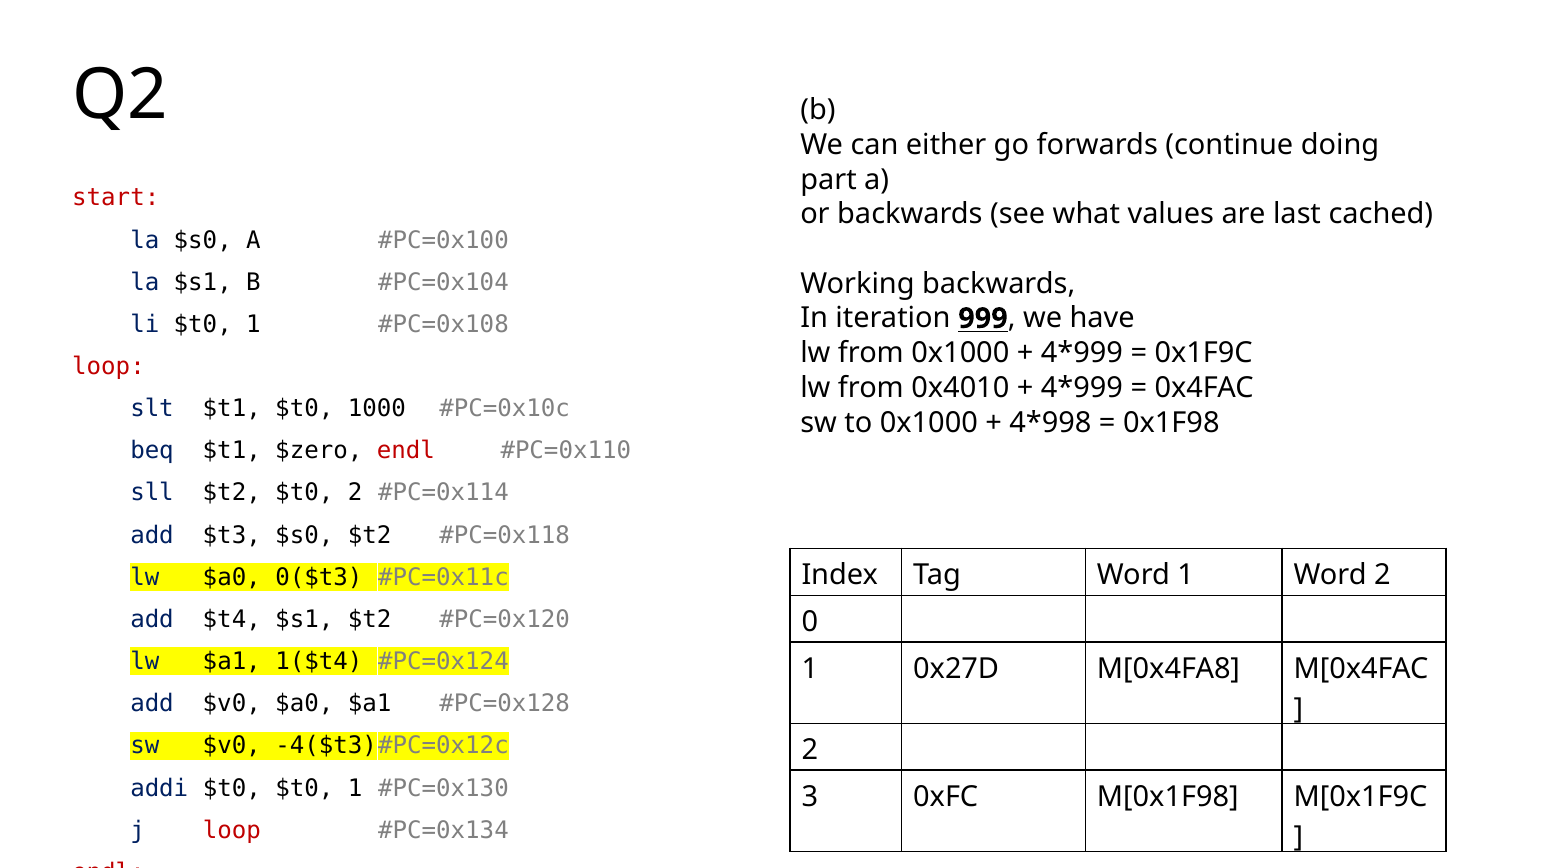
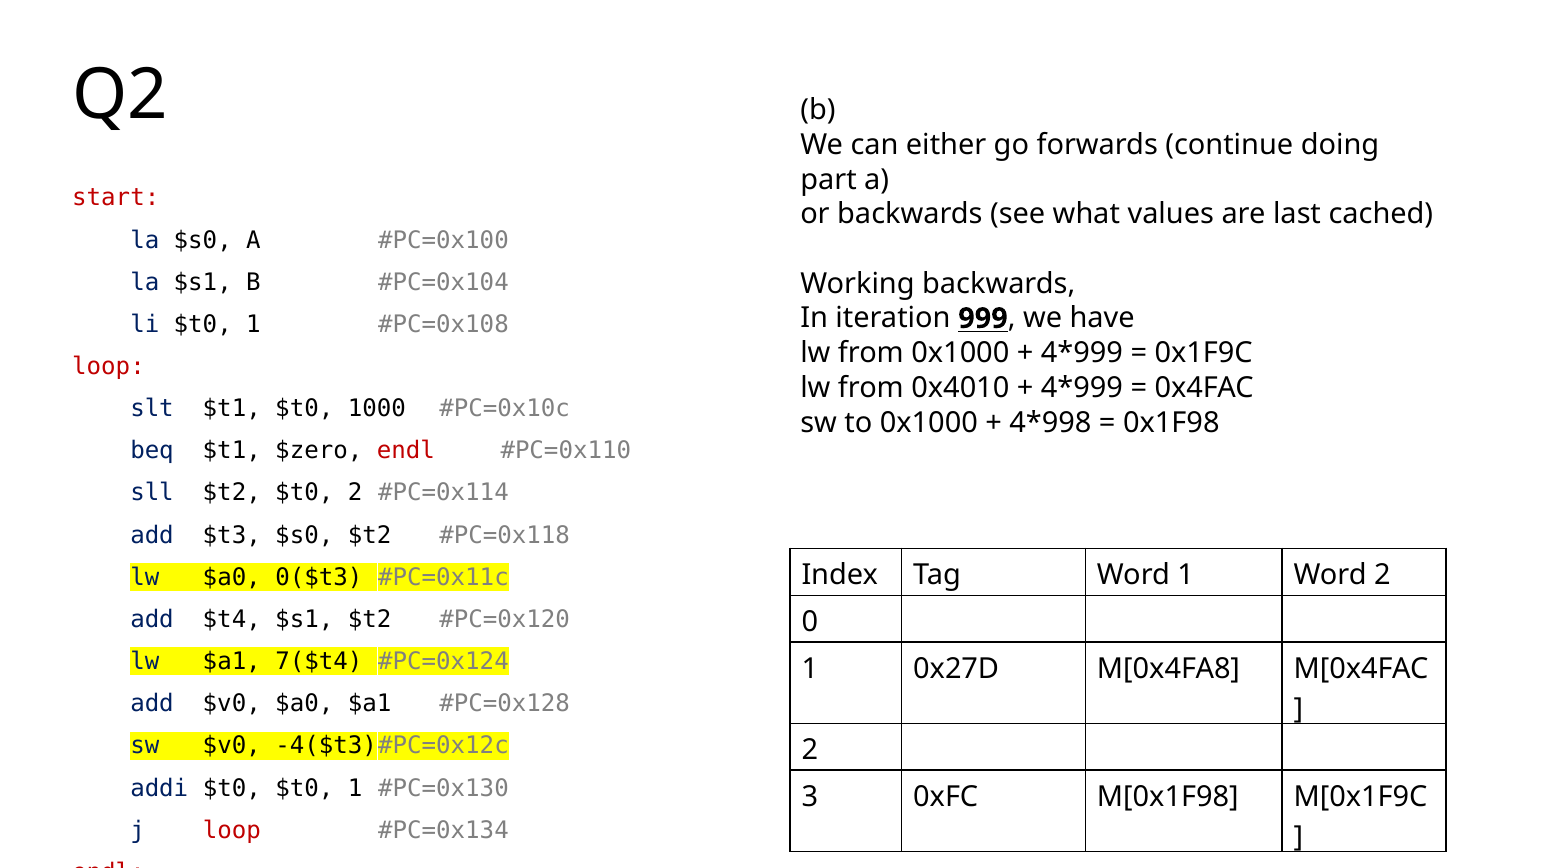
1($t4: 1($t4 -> 7($t4
